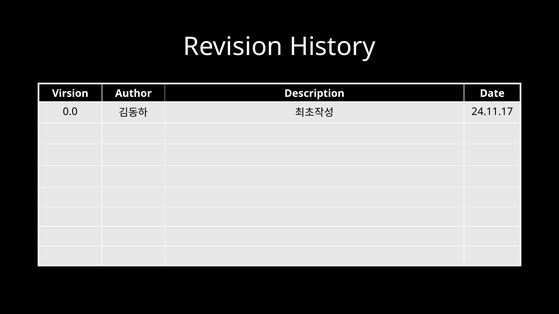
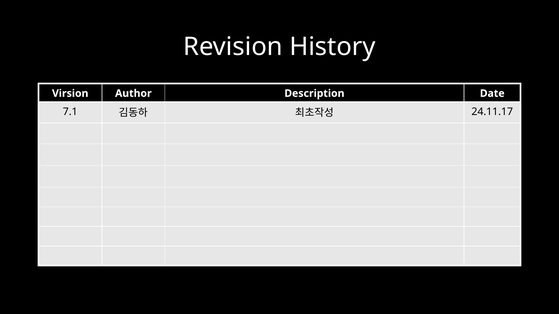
0.0: 0.0 -> 7.1
